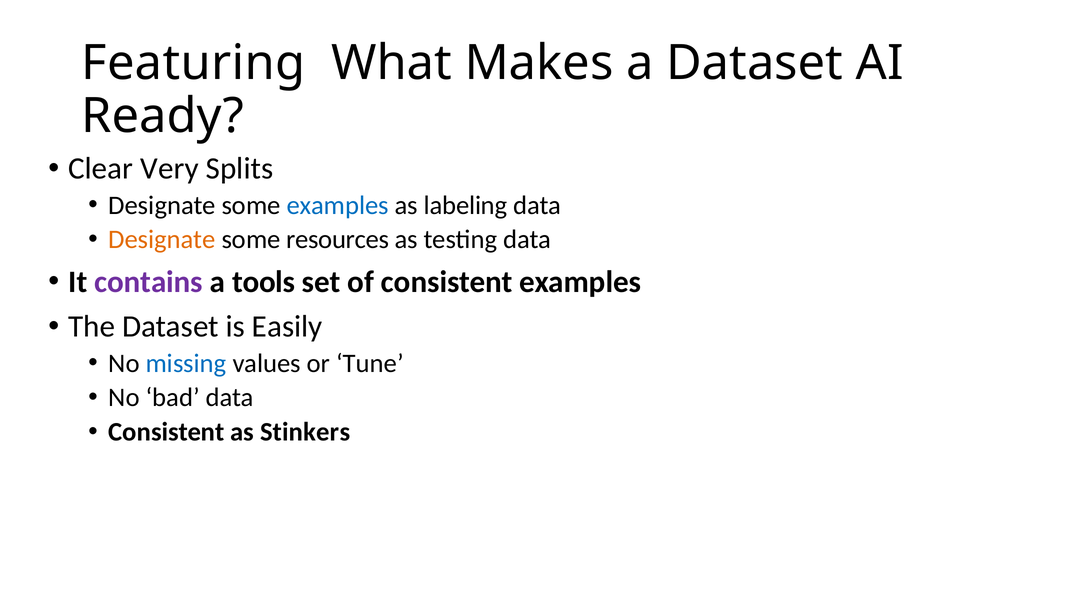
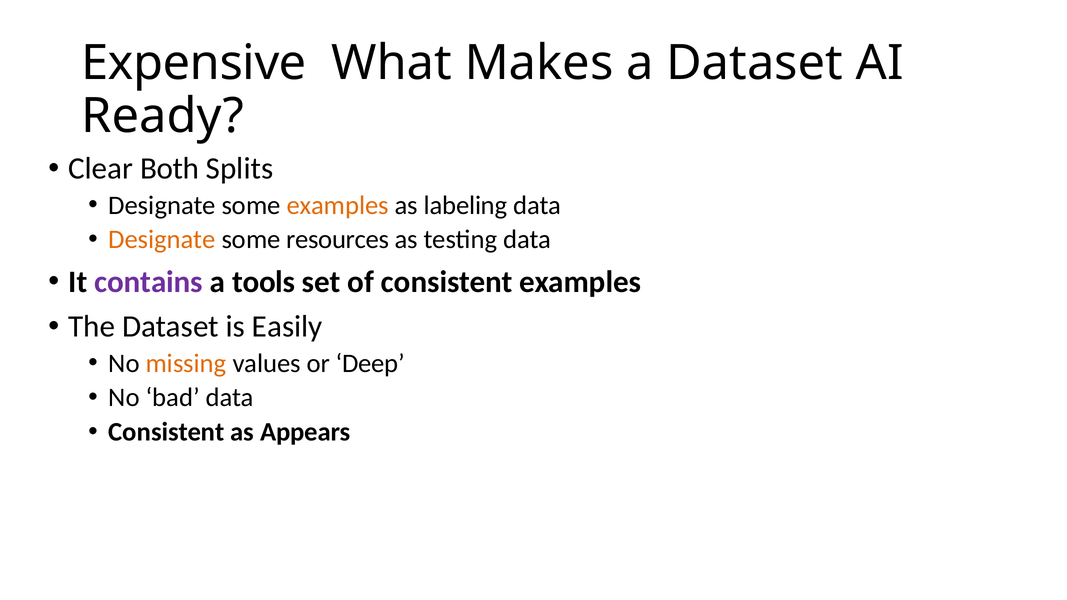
Featuring: Featuring -> Expensive
Very: Very -> Both
examples at (338, 205) colour: blue -> orange
missing colour: blue -> orange
Tune: Tune -> Deep
Stinkers: Stinkers -> Appears
